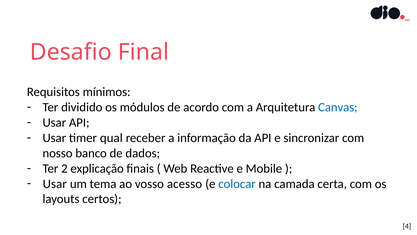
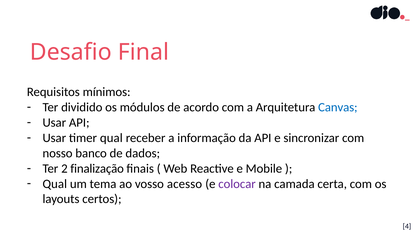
explicação: explicação -> finalização
Usar at (55, 183): Usar -> Qual
colocar colour: blue -> purple
